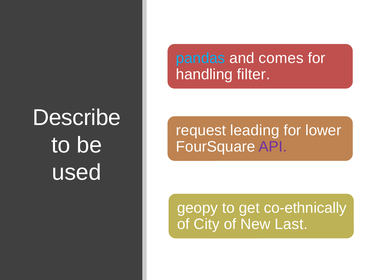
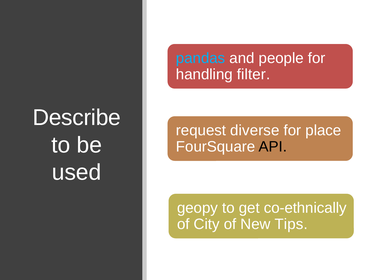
comes: comes -> people
leading: leading -> diverse
lower: lower -> place
API colour: purple -> black
Last: Last -> Tips
